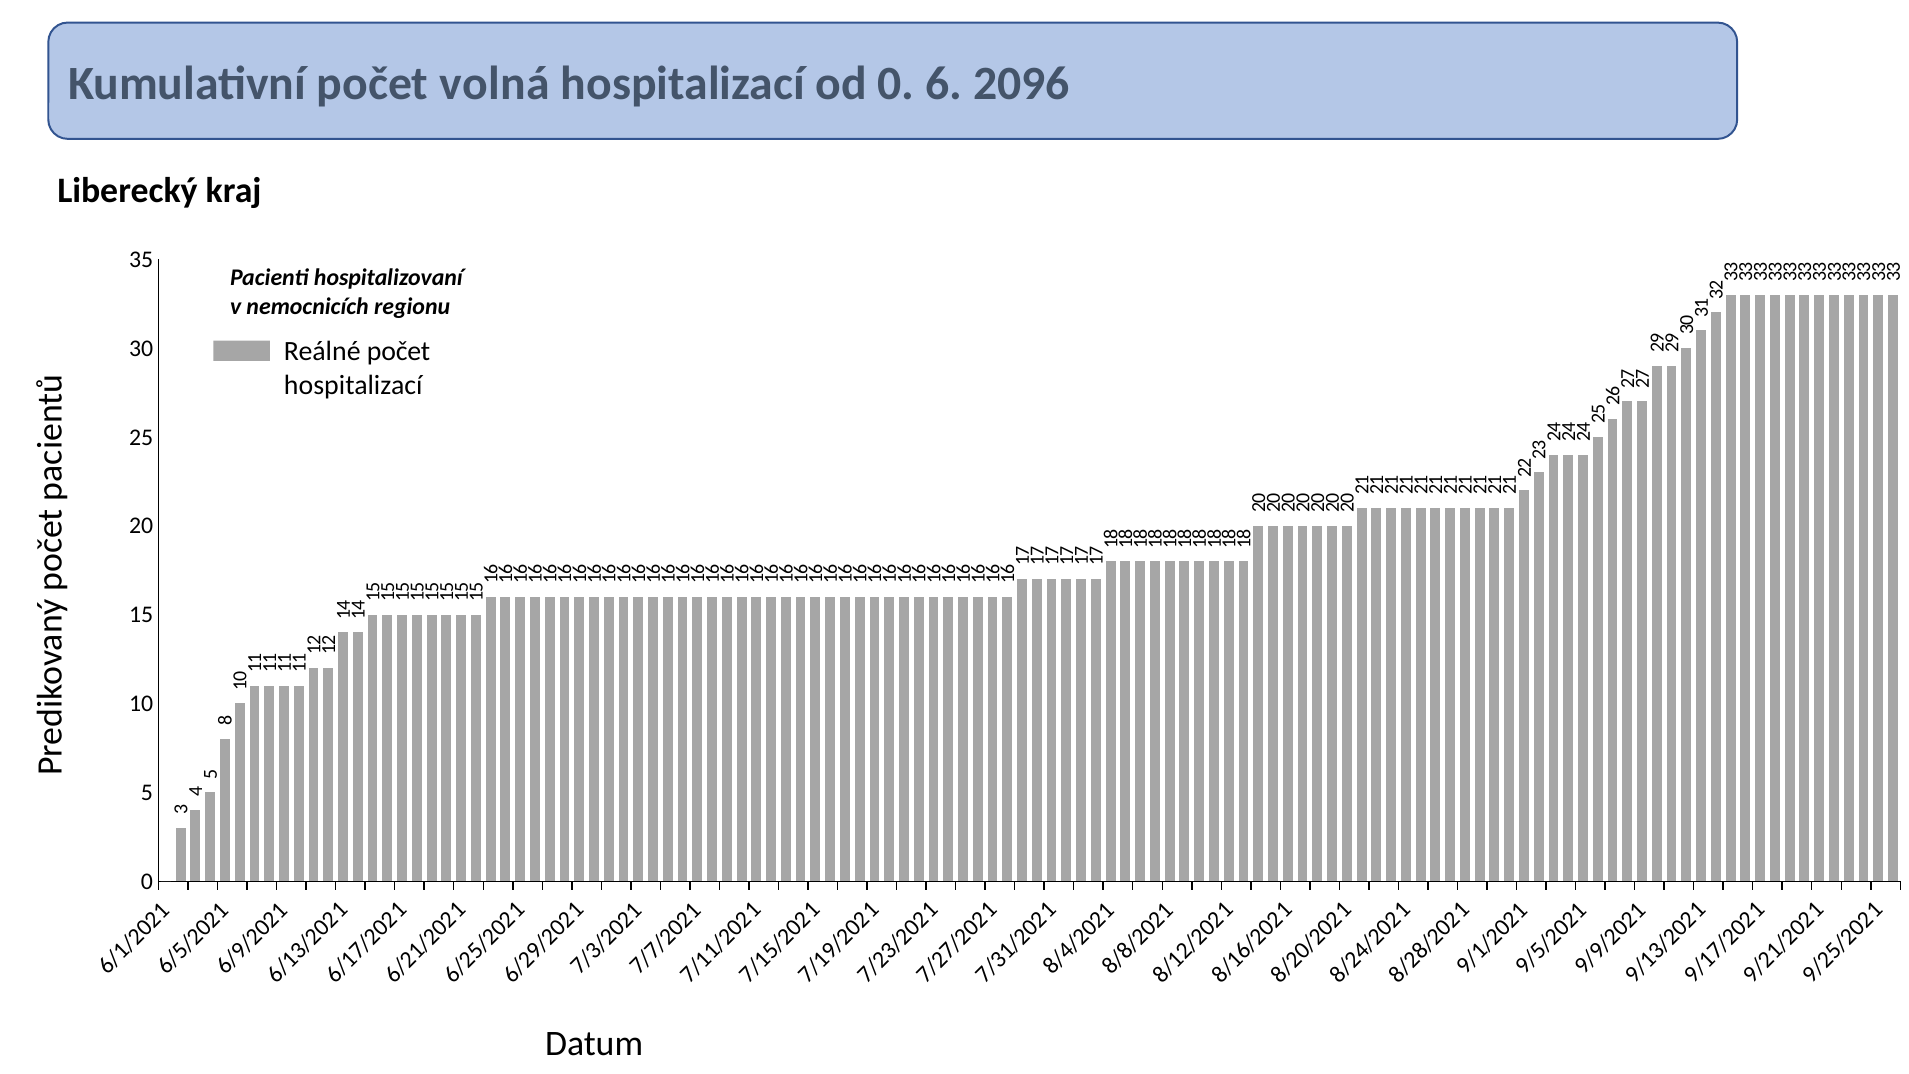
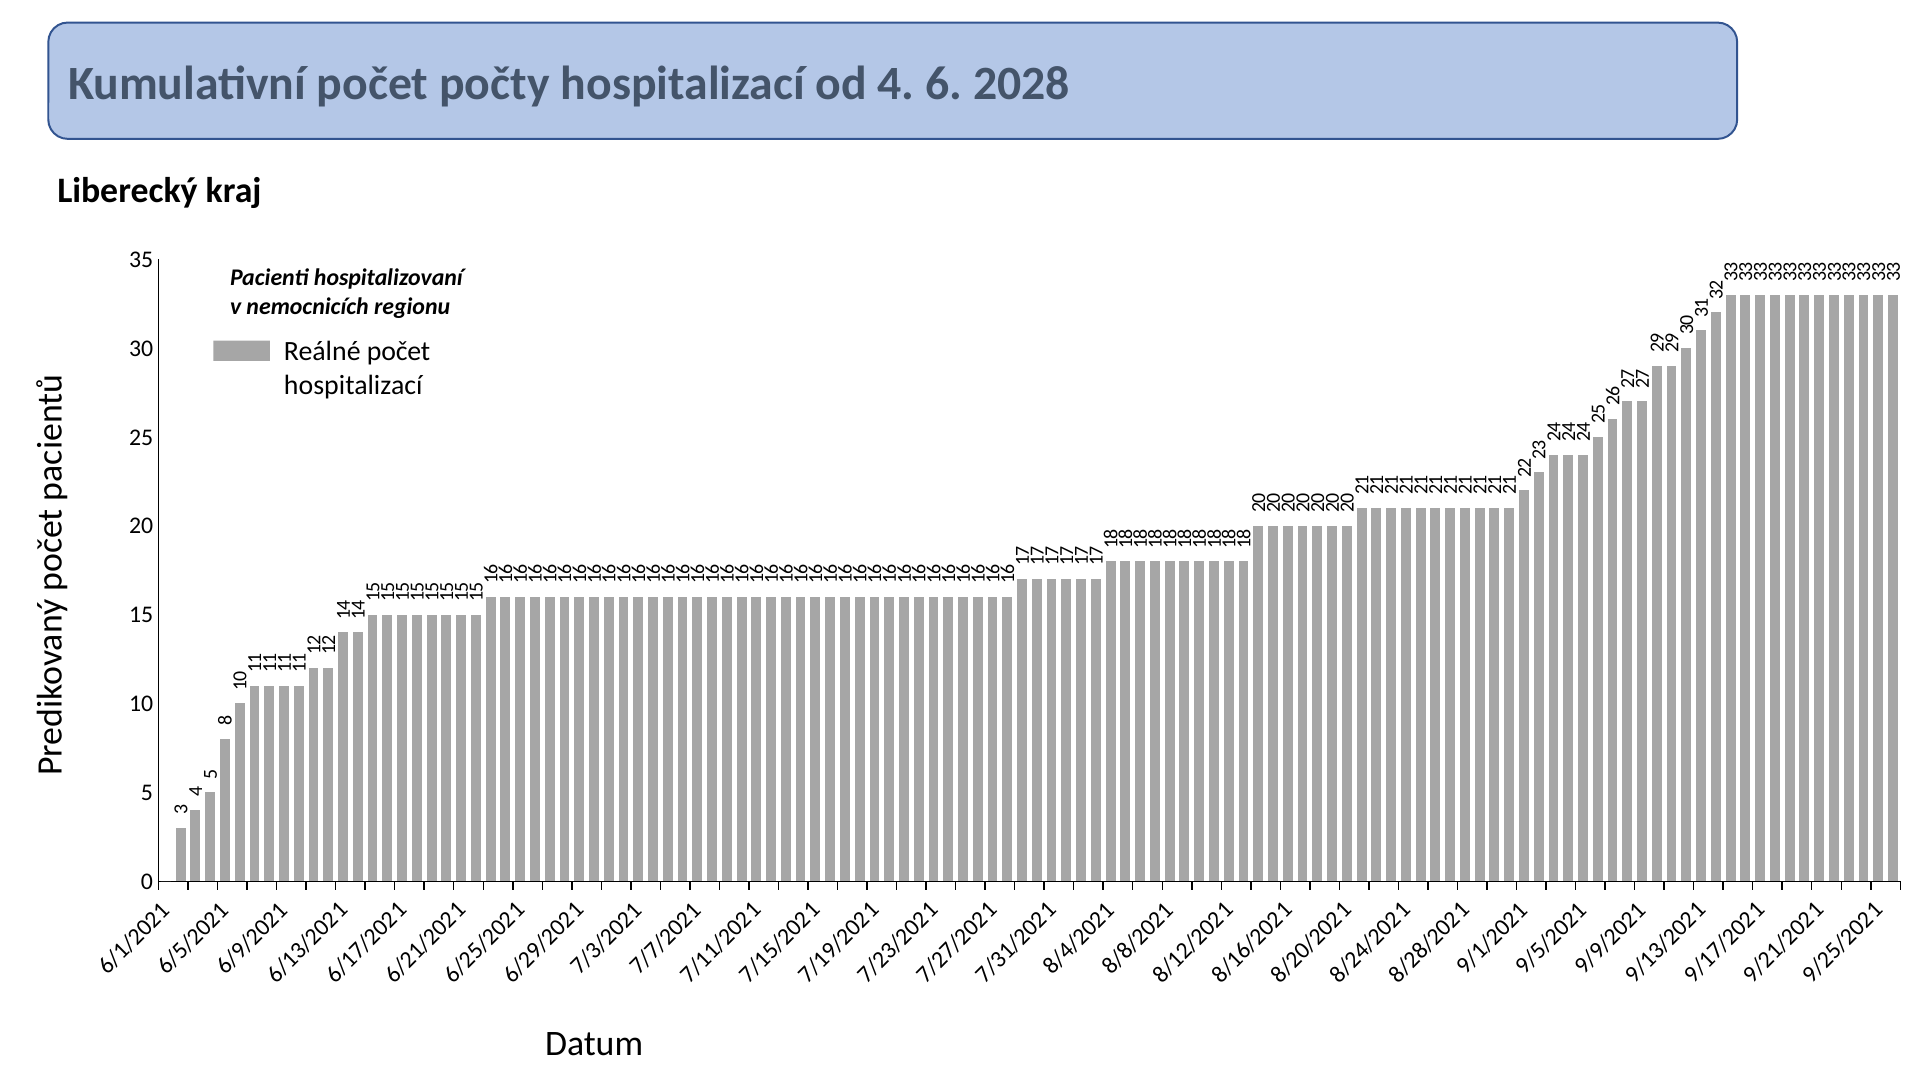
volná: volná -> počty
od 0: 0 -> 4
2096: 2096 -> 2028
